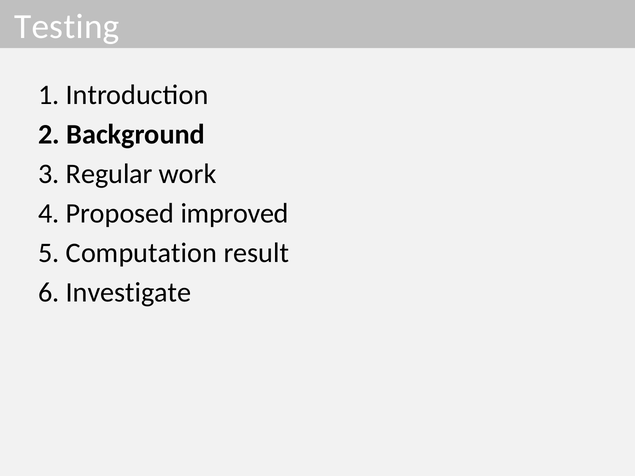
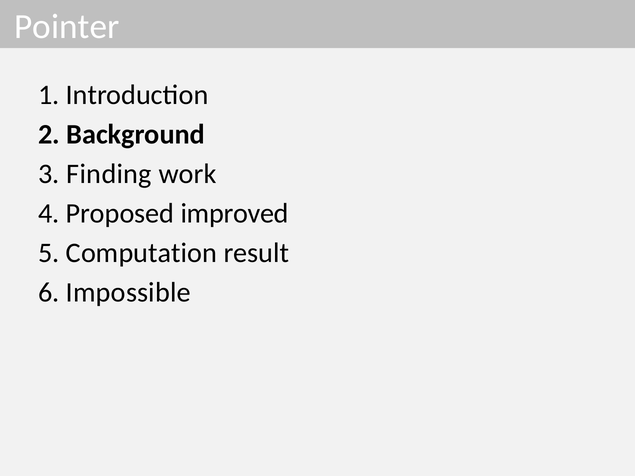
Testing: Testing -> Pointer
Regular: Regular -> Finding
Investigate: Investigate -> Impossible
